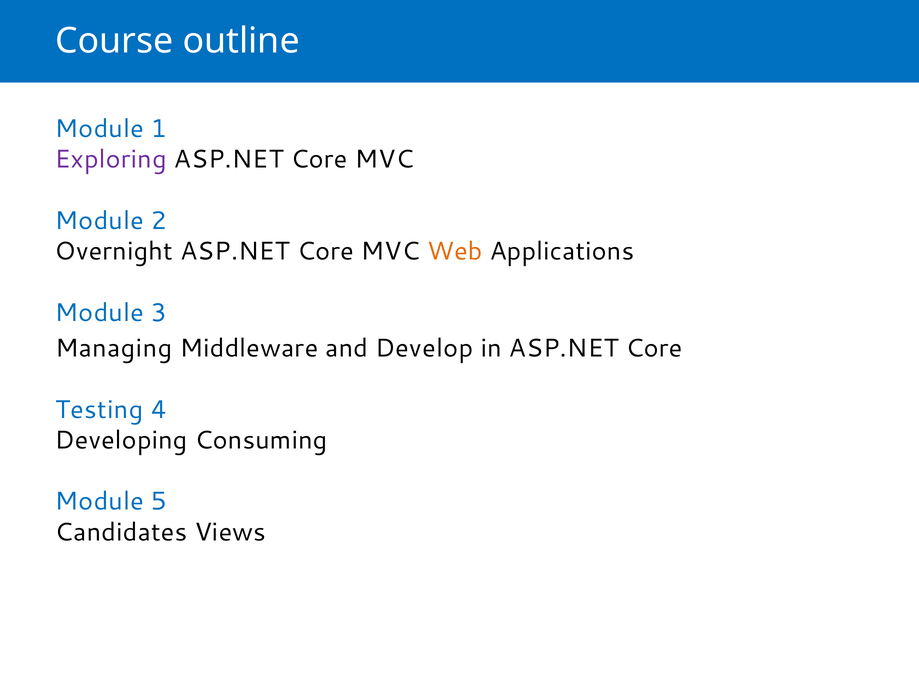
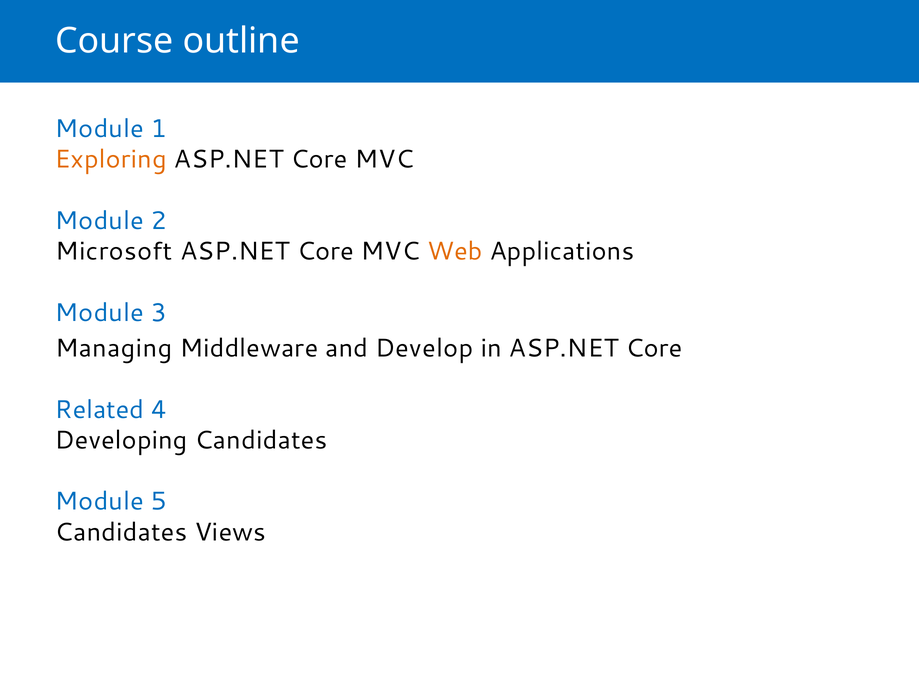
Exploring colour: purple -> orange
Overnight: Overnight -> Microsoft
Testing: Testing -> Related
Developing Consuming: Consuming -> Candidates
